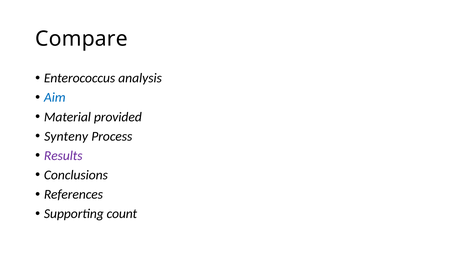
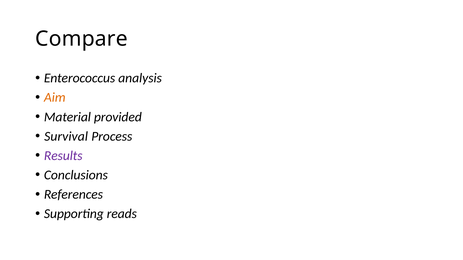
Aim colour: blue -> orange
Synteny: Synteny -> Survival
count: count -> reads
